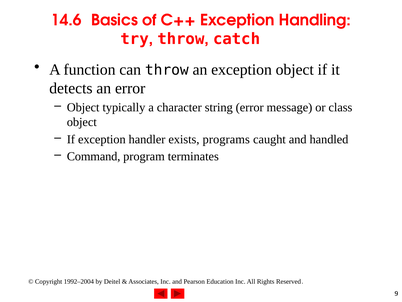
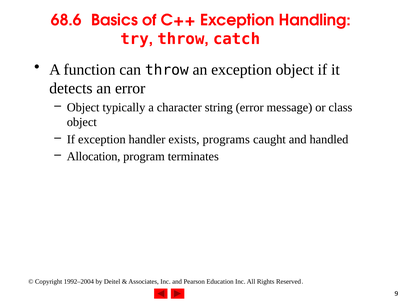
14.6: 14.6 -> 68.6
Command: Command -> Allocation
